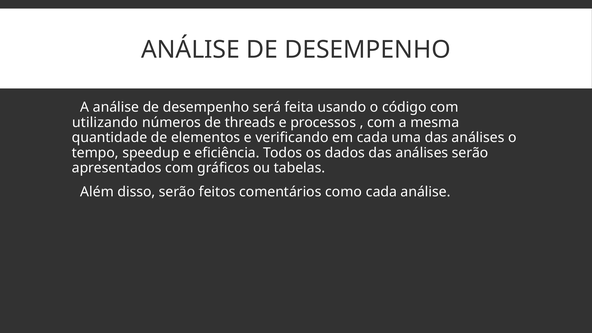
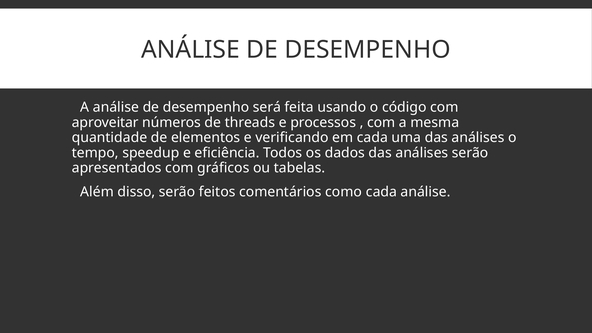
utilizando: utilizando -> aproveitar
